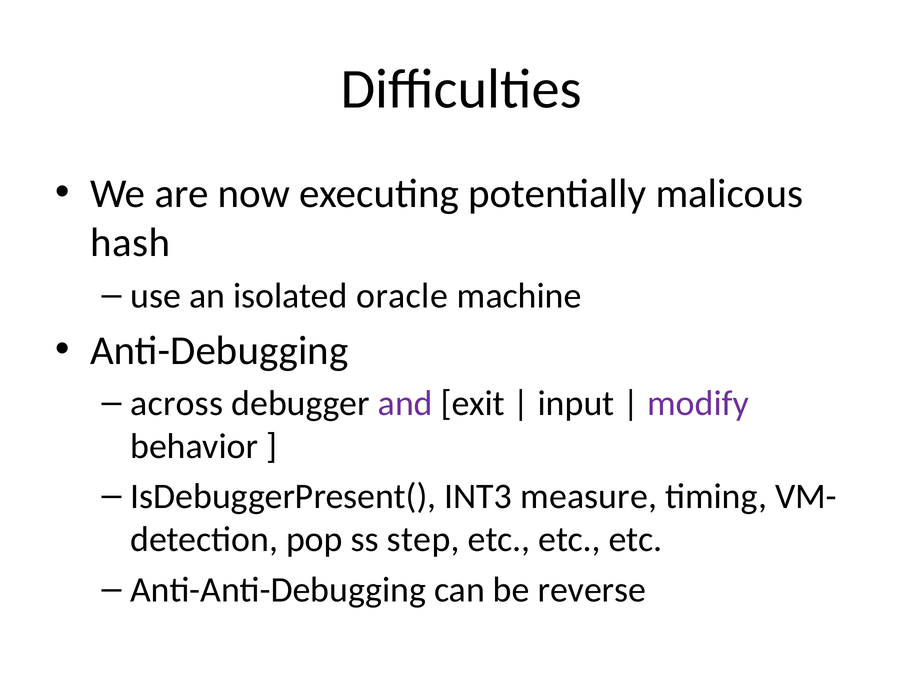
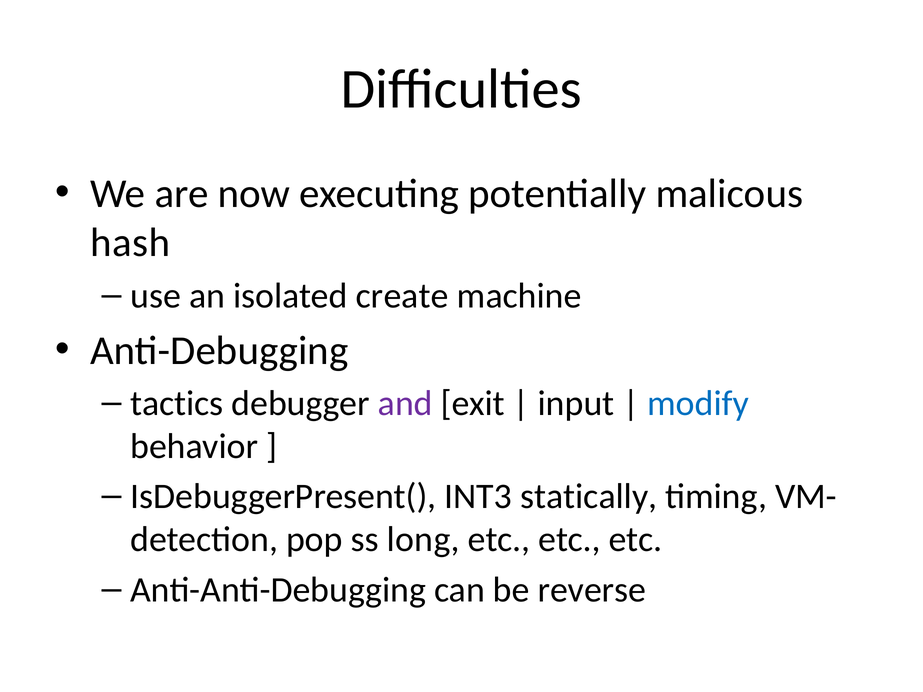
oracle: oracle -> create
across: across -> tactics
modify colour: purple -> blue
measure: measure -> statically
step: step -> long
